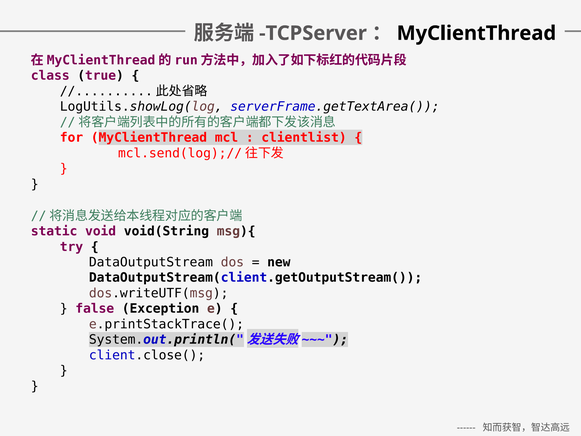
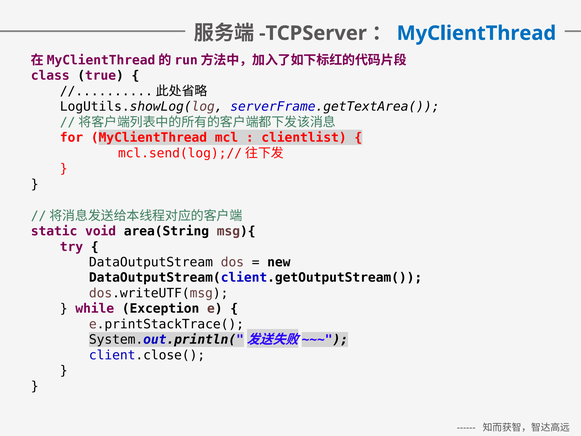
MyClientThread at (476, 33) colour: black -> blue
void(String: void(String -> area(String
false: false -> while
